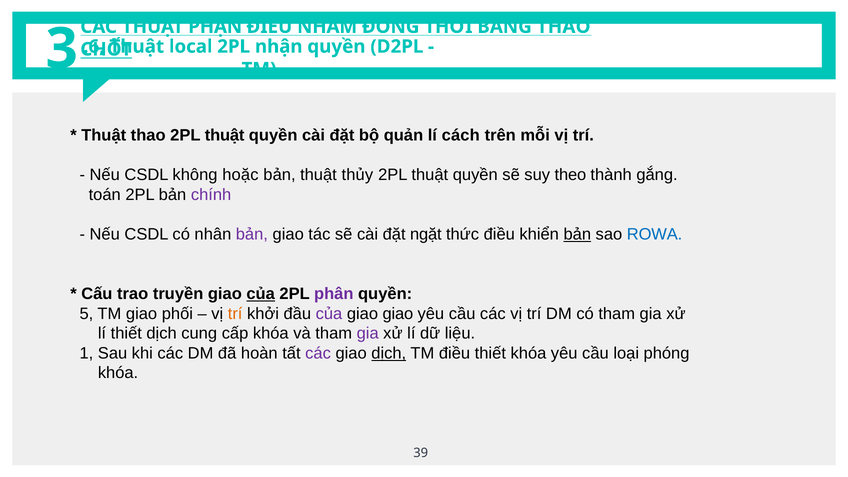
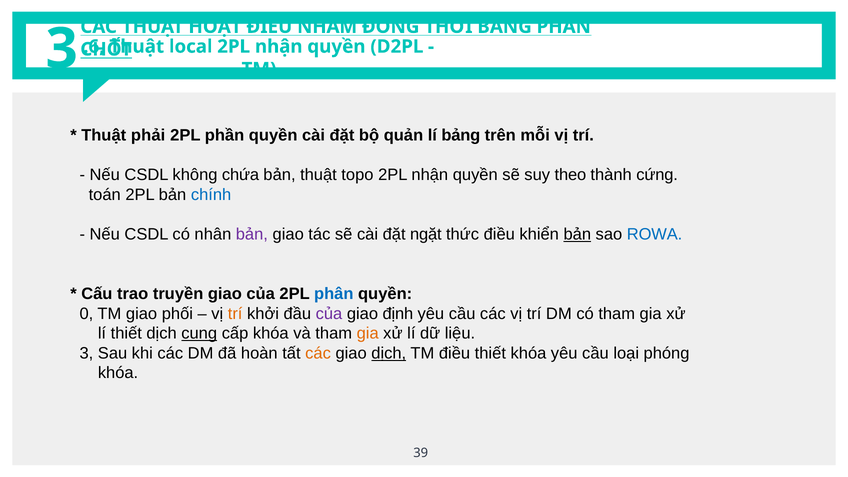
PHẬN: PHẬN -> HOẠT
BẰNG THAO: THAO -> PHÂN
Thuật thao: thao -> phải
thuật at (225, 135): thuật -> phần
cách: cách -> bảng
hoặc: hoặc -> chứa
thủy: thủy -> topo
thuật at (430, 175): thuật -> nhận
gắng: gắng -> cứng
chính colour: purple -> blue
của at (261, 294) underline: present -> none
phân at (334, 294) colour: purple -> blue
5: 5 -> 0
giao giao: giao -> định
cung underline: none -> present
gia at (368, 333) colour: purple -> orange
1 at (86, 353): 1 -> 3
các at (318, 353) colour: purple -> orange
